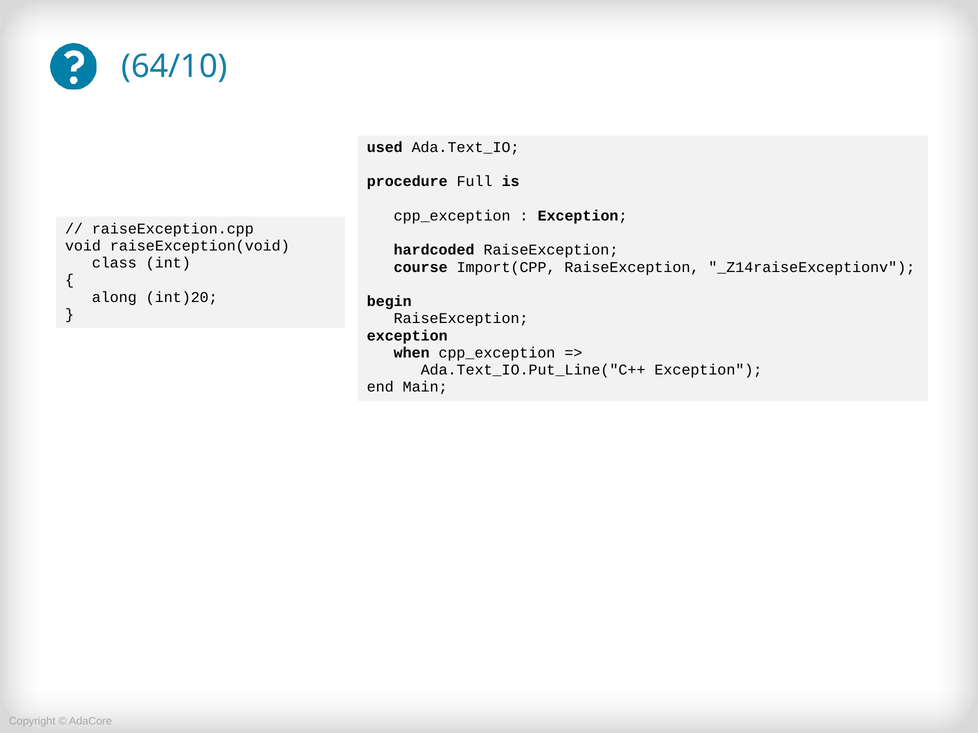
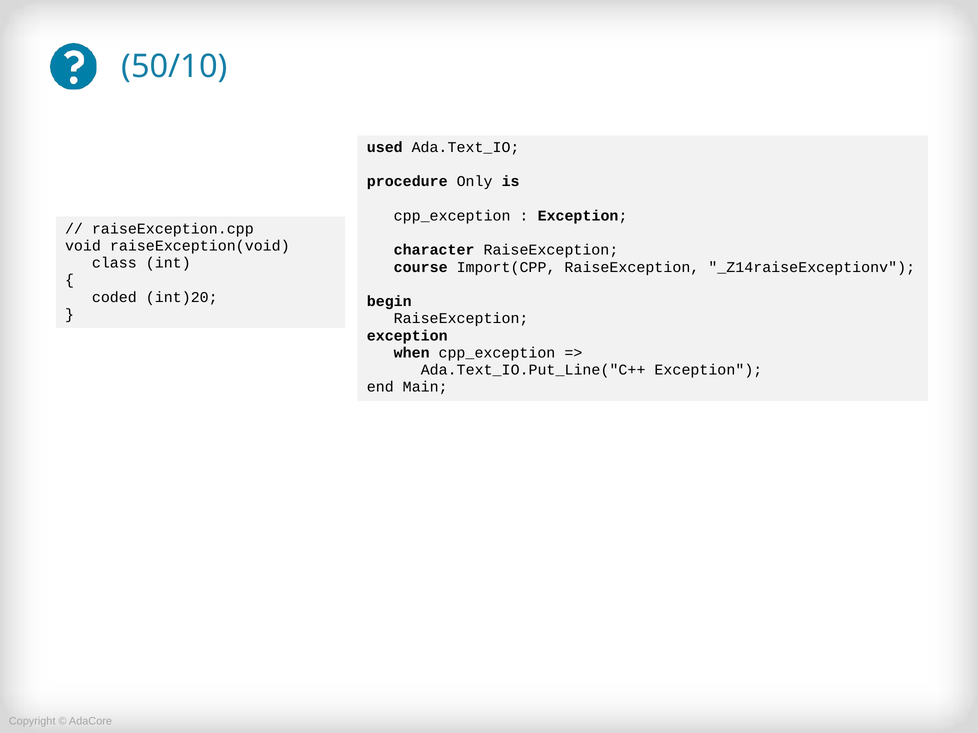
64/10: 64/10 -> 50/10
Full: Full -> Only
hardcoded: hardcoded -> character
along: along -> coded
